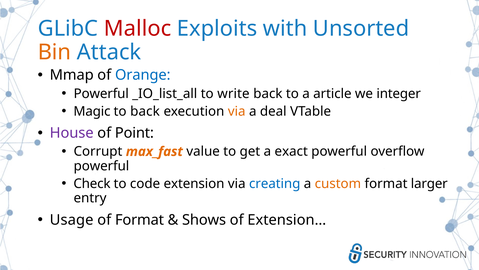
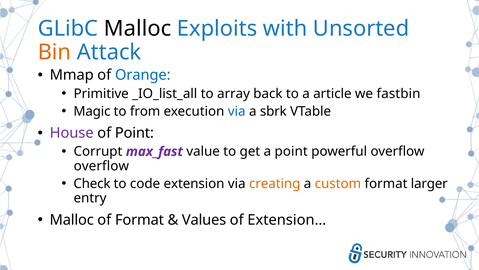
Malloc at (138, 28) colour: red -> black
Powerful at (101, 93): Powerful -> Primitive
write: write -> array
integer: integer -> fastbin
to back: back -> from
via at (237, 111) colour: orange -> blue
deal: deal -> sbrk
max_fast colour: orange -> purple
a exact: exact -> point
powerful at (101, 166): powerful -> overflow
creating colour: blue -> orange
Usage at (72, 219): Usage -> Malloc
Shows: Shows -> Values
